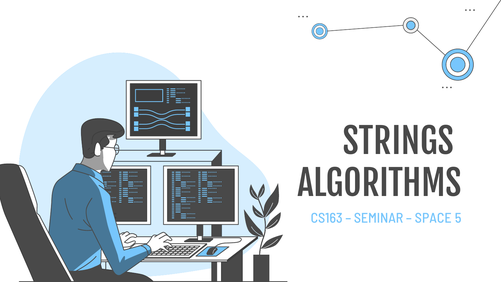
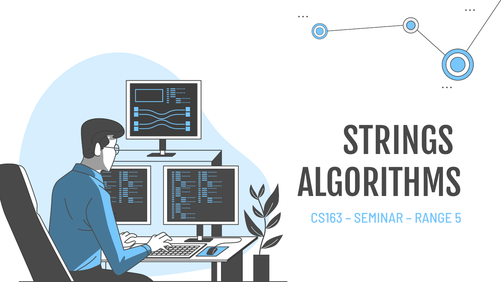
SPACE: SPACE -> RANGE
